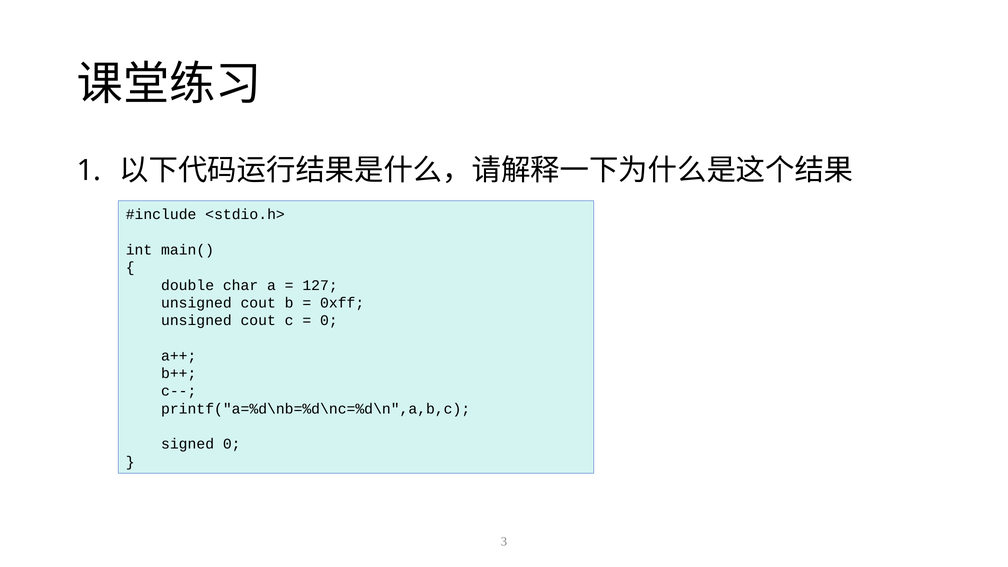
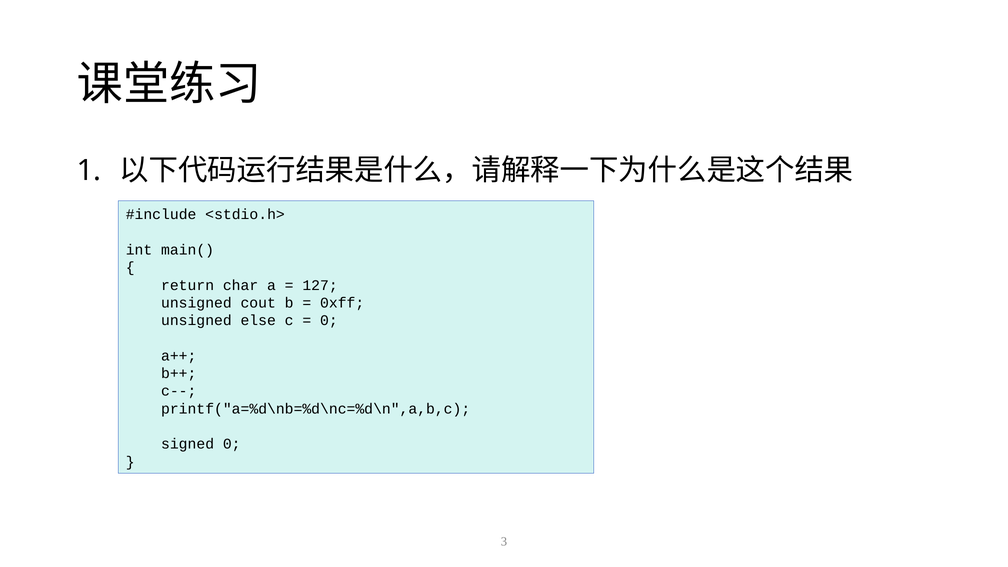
double: double -> return
cout at (258, 320): cout -> else
